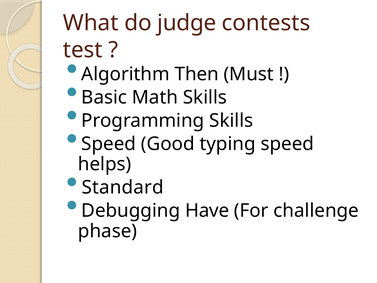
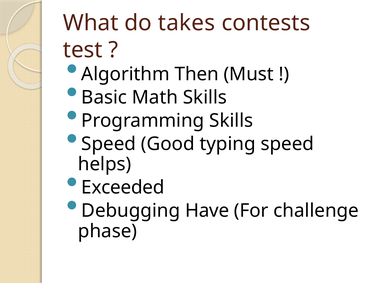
judge: judge -> takes
Standard: Standard -> Exceeded
